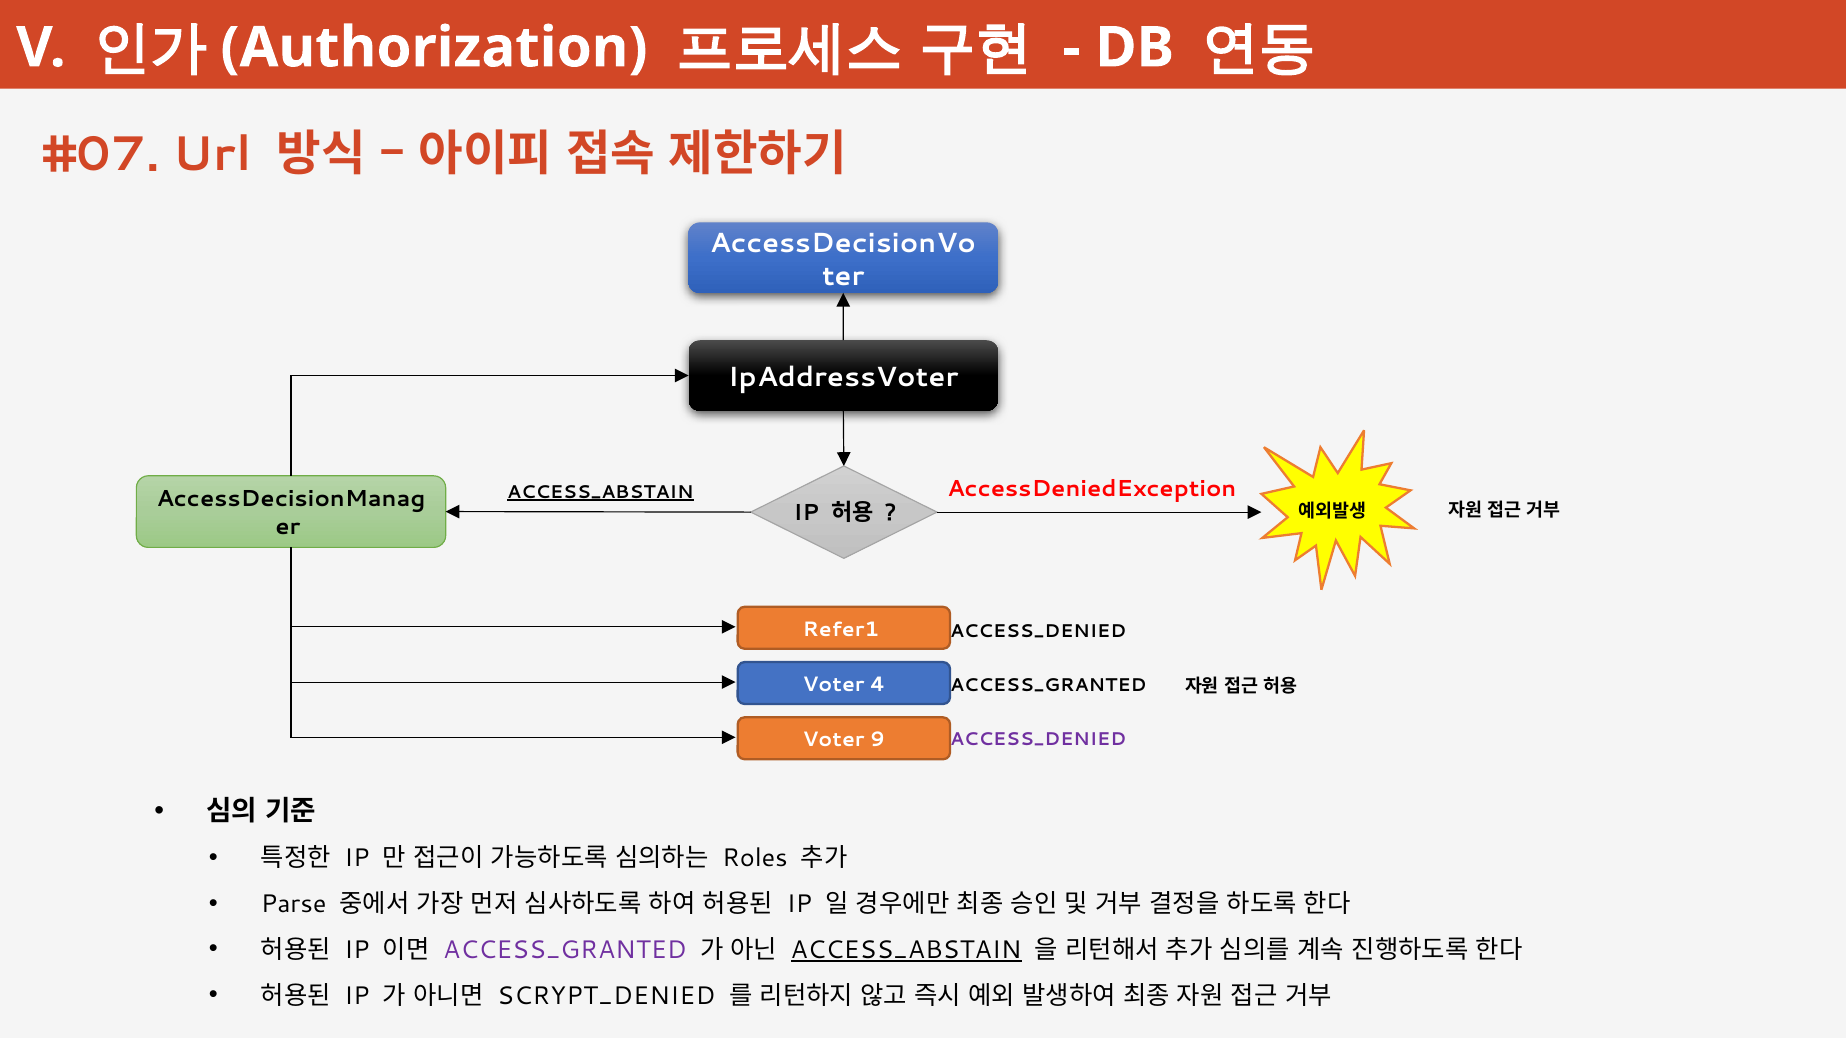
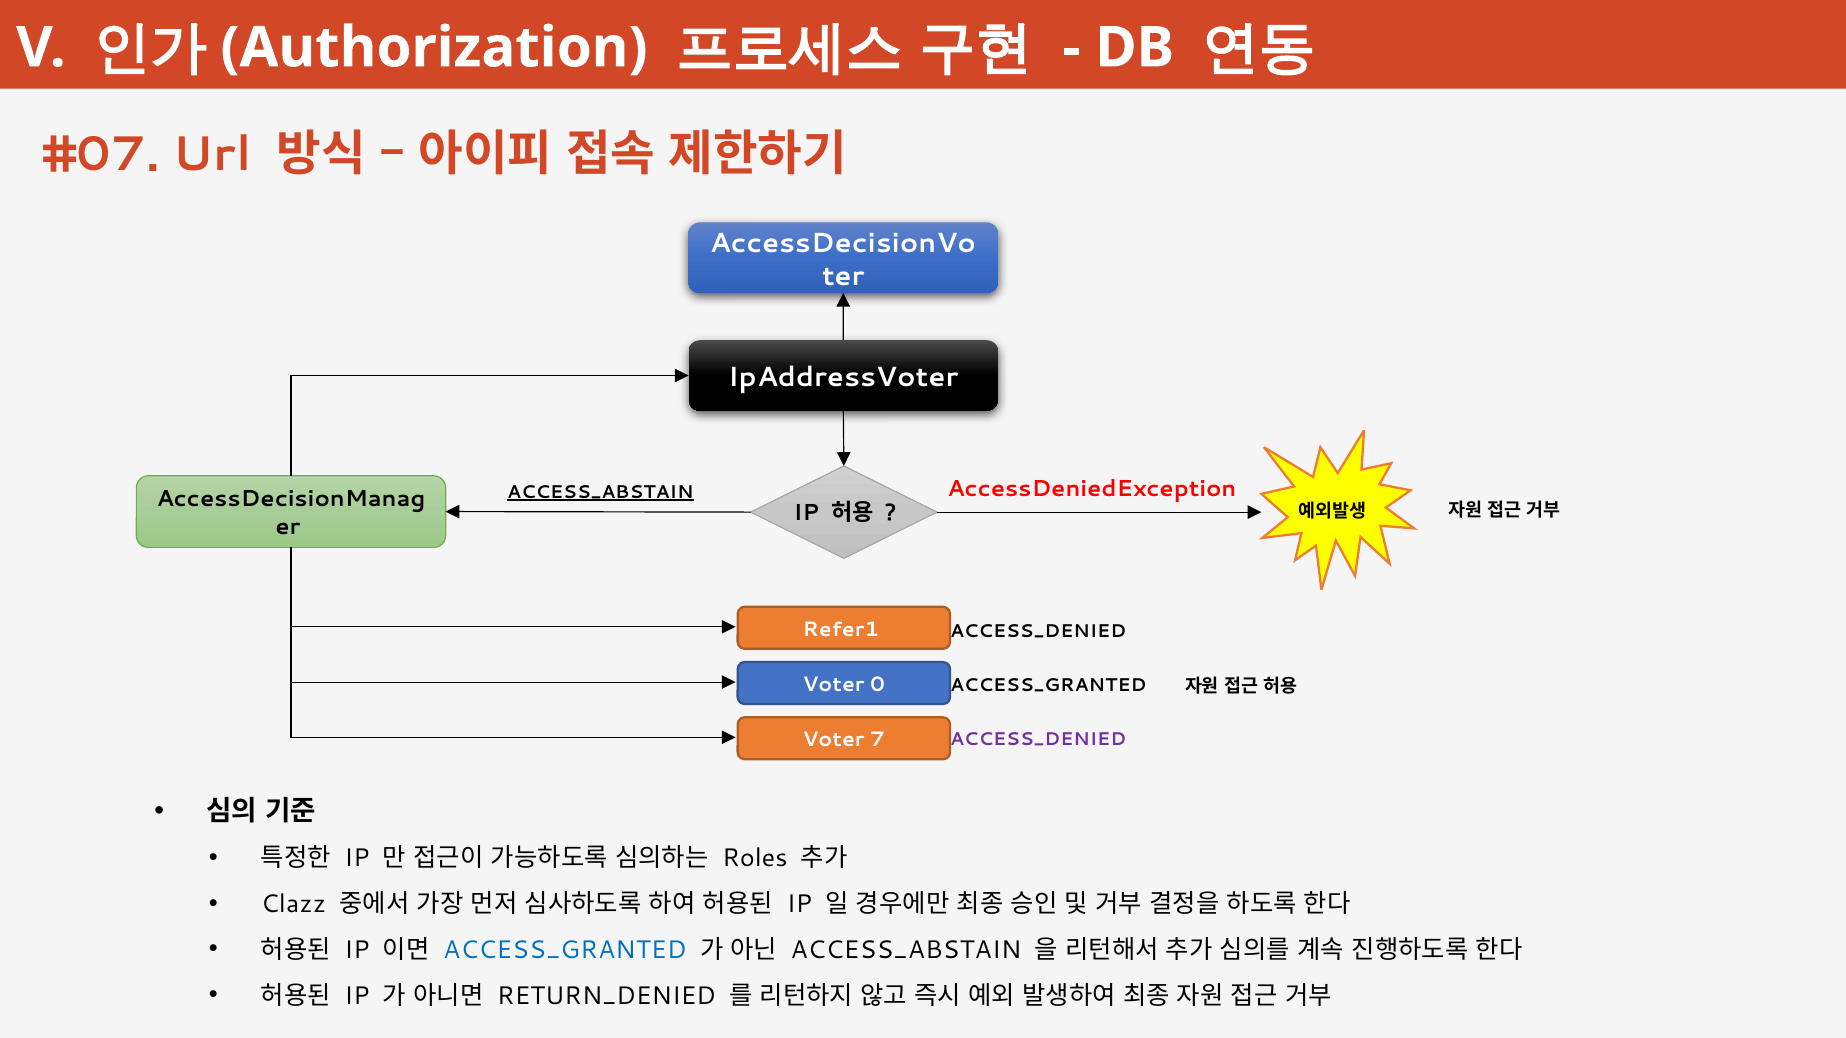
4: 4 -> 0
9: 9 -> 7
Parse: Parse -> Clazz
ACCESS_GRANTED at (565, 950) colour: purple -> blue
ACCESS_ABSTAIN at (906, 950) underline: present -> none
SCRYPT_DENIED: SCRYPT_DENIED -> RETURN_DENIED
